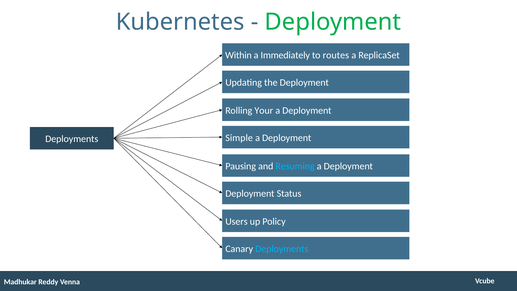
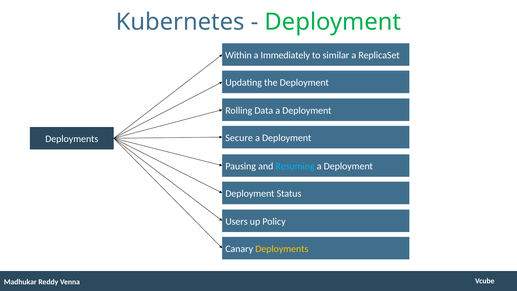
routes: routes -> similar
Your: Your -> Data
Simple: Simple -> Secure
Deployments at (282, 249) colour: light blue -> yellow
